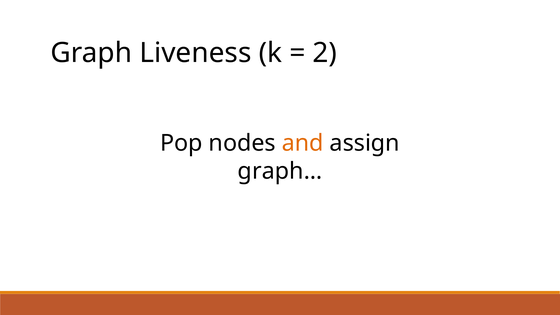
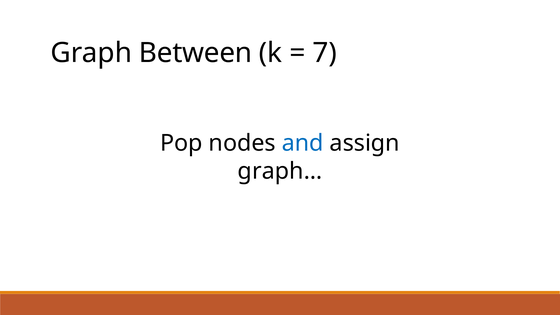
Liveness: Liveness -> Between
2: 2 -> 7
and colour: orange -> blue
